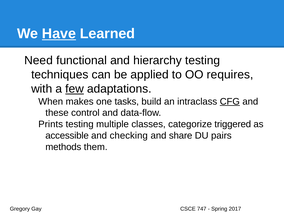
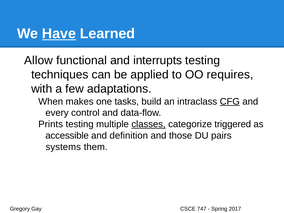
Need: Need -> Allow
hierarchy: hierarchy -> interrupts
few underline: present -> none
these: these -> every
classes underline: none -> present
checking: checking -> definition
share: share -> those
methods: methods -> systems
